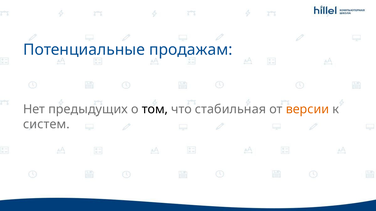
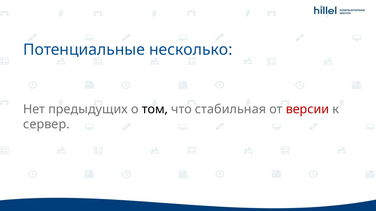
продажам: продажам -> несколько
версии colour: orange -> red
систем: систем -> сервер
